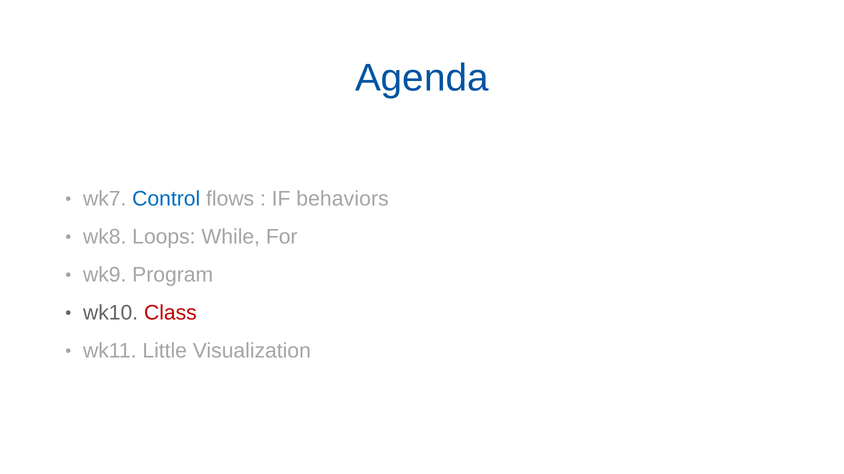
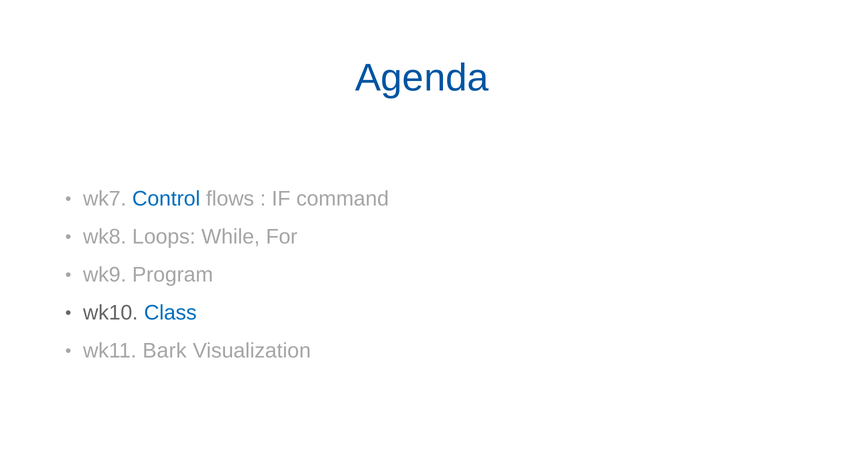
behaviors: behaviors -> command
Class colour: red -> blue
Little: Little -> Bark
